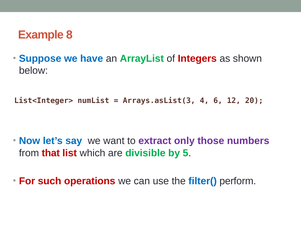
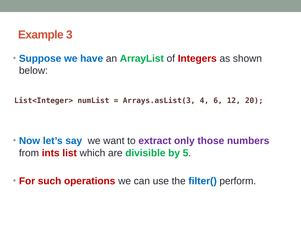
8: 8 -> 3
that: that -> ints
